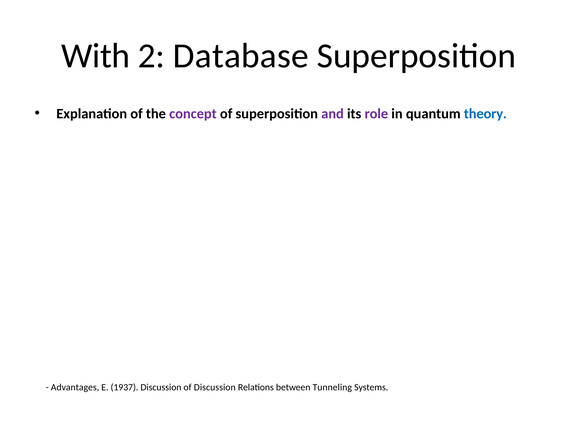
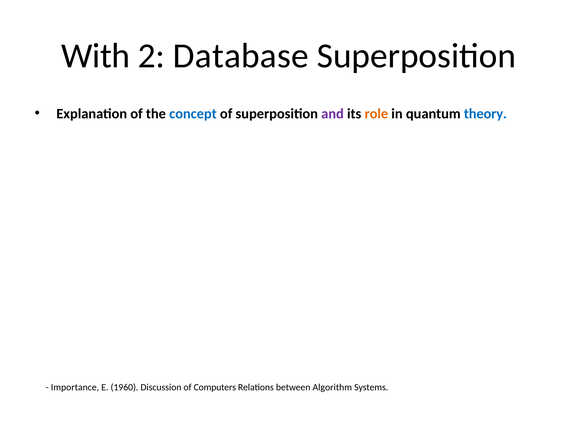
concept colour: purple -> blue
role colour: purple -> orange
Advantages: Advantages -> Importance
1937: 1937 -> 1960
of Discussion: Discussion -> Computers
Tunneling: Tunneling -> Algorithm
